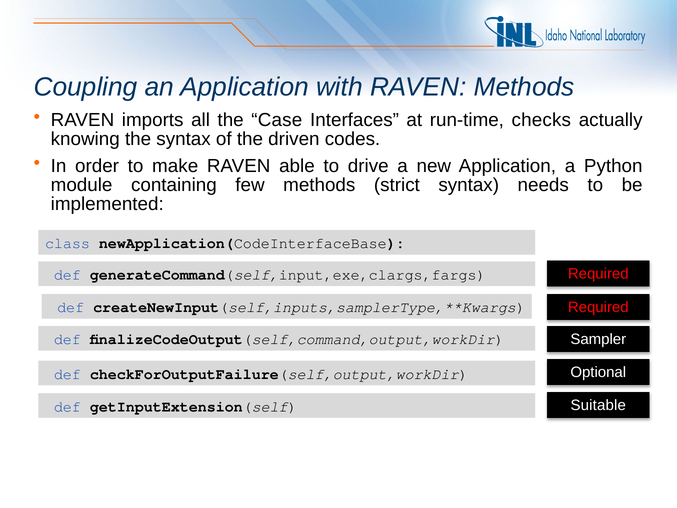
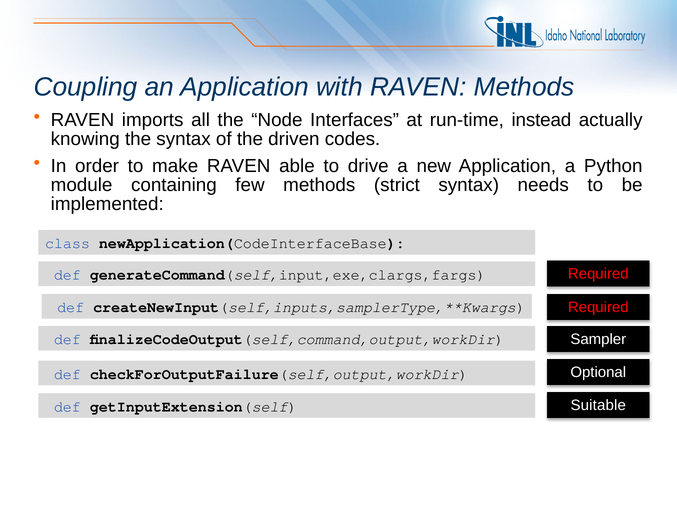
Case: Case -> Node
checks: checks -> instead
